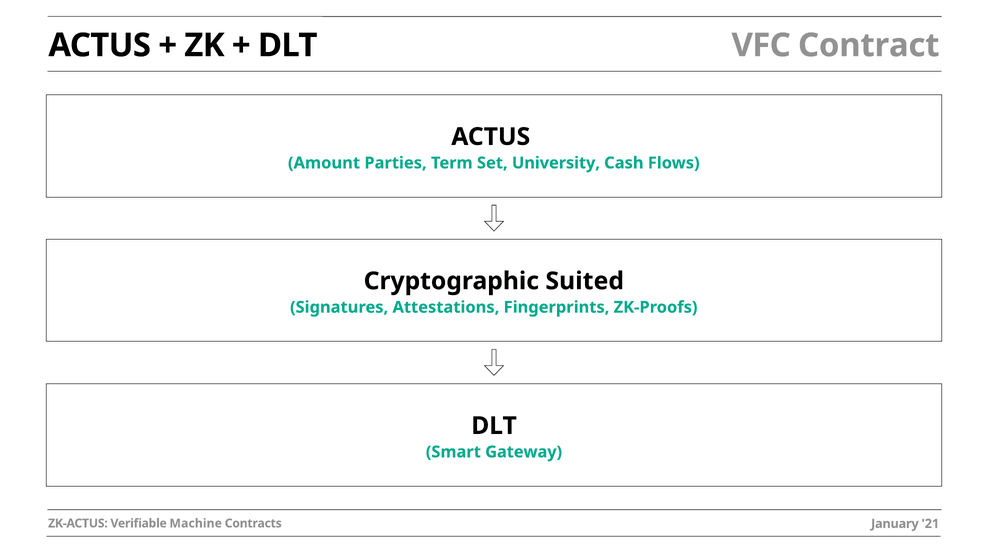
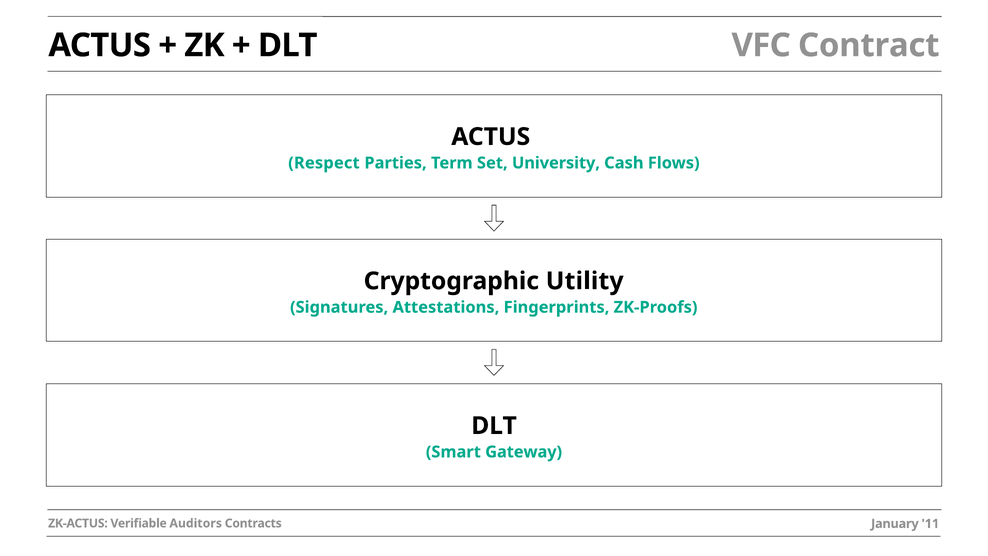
Amount: Amount -> Respect
Suited: Suited -> Utility
Machine: Machine -> Auditors
21: 21 -> 11
